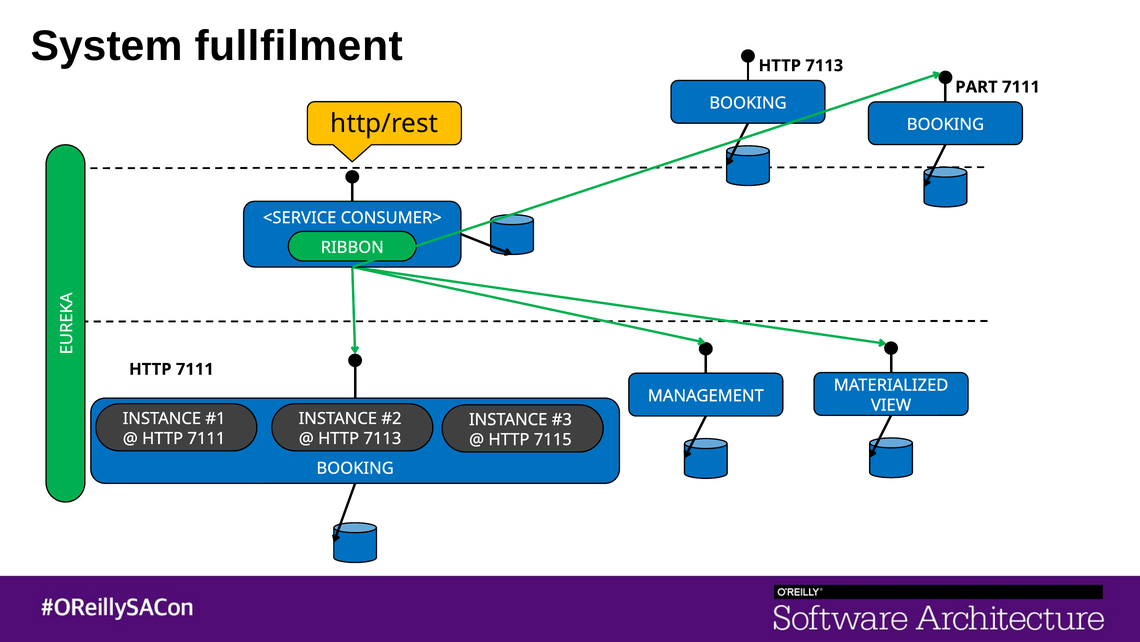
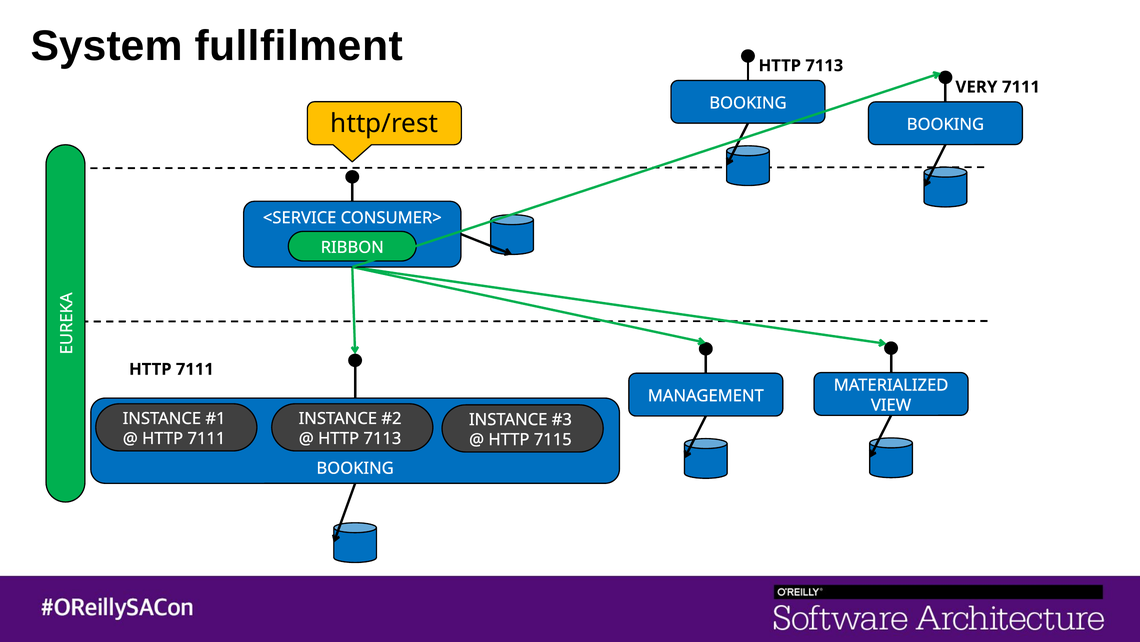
PART: PART -> VERY
